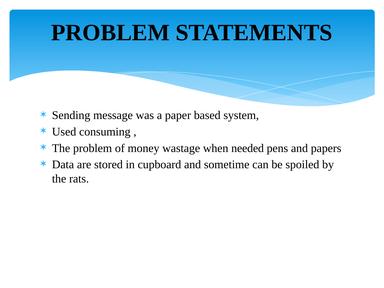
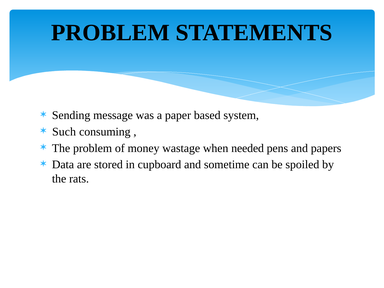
Used: Used -> Such
